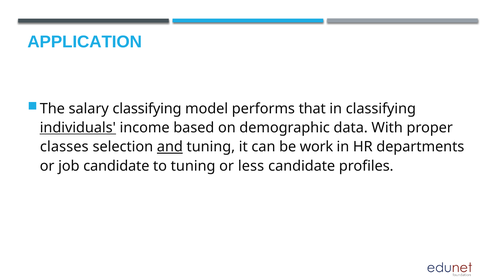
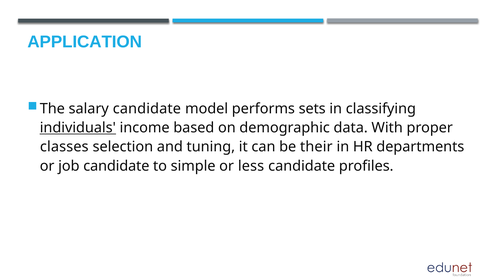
salary classifying: classifying -> candidate
that: that -> sets
and underline: present -> none
work: work -> their
to tuning: tuning -> simple
